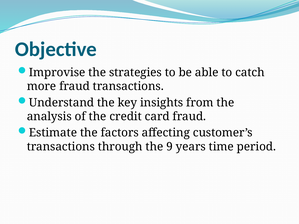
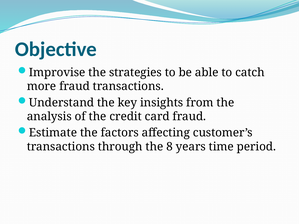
9: 9 -> 8
